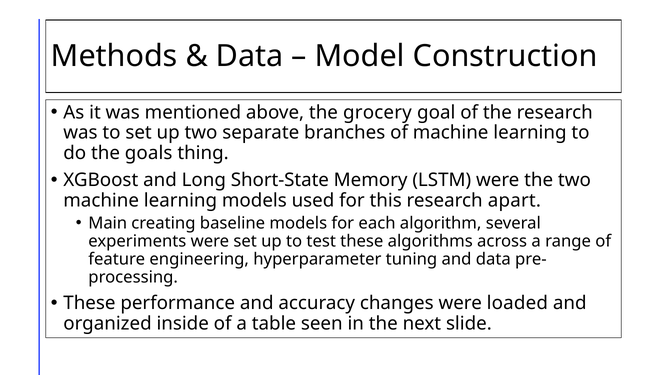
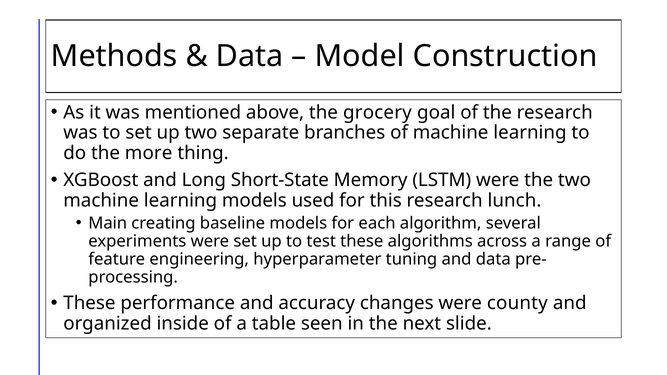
goals: goals -> more
apart: apart -> lunch
loaded: loaded -> county
